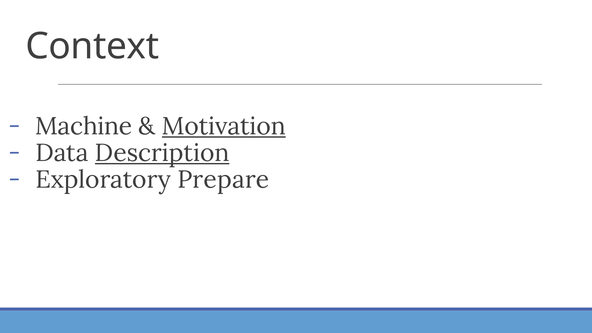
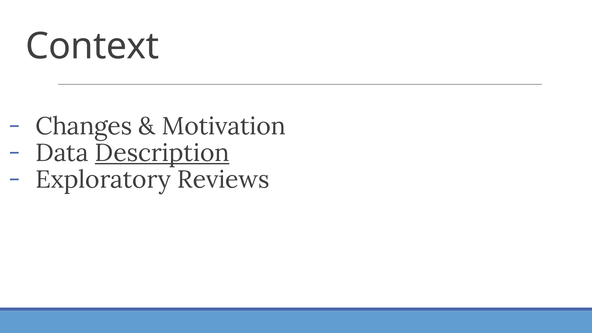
Machine: Machine -> Changes
Motivation underline: present -> none
Prepare: Prepare -> Reviews
